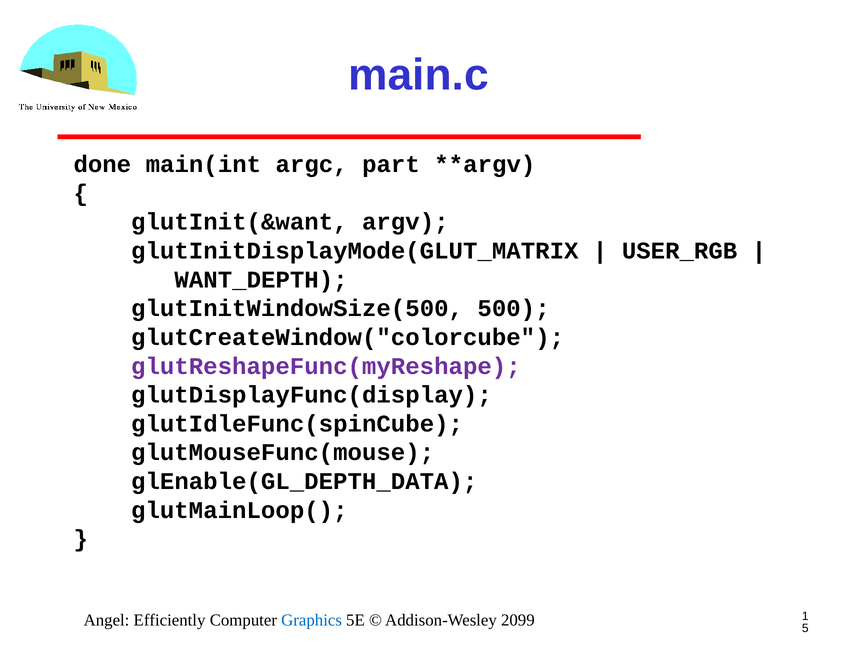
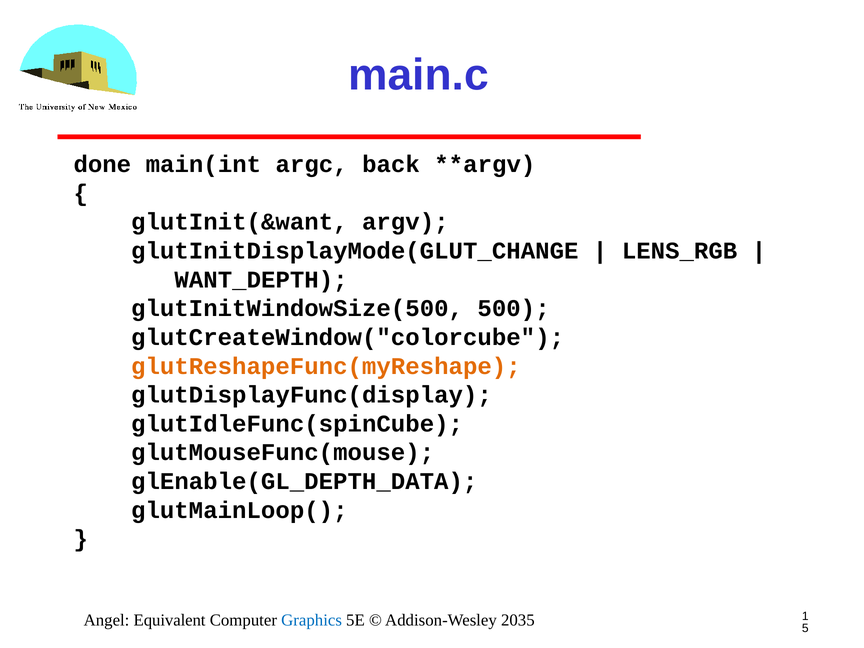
part: part -> back
glutInitDisplayMode(GLUT_MATRIX: glutInitDisplayMode(GLUT_MATRIX -> glutInitDisplayMode(GLUT_CHANGE
USER_RGB: USER_RGB -> LENS_RGB
glutReshapeFunc(myReshape colour: purple -> orange
Efficiently: Efficiently -> Equivalent
2099: 2099 -> 2035
